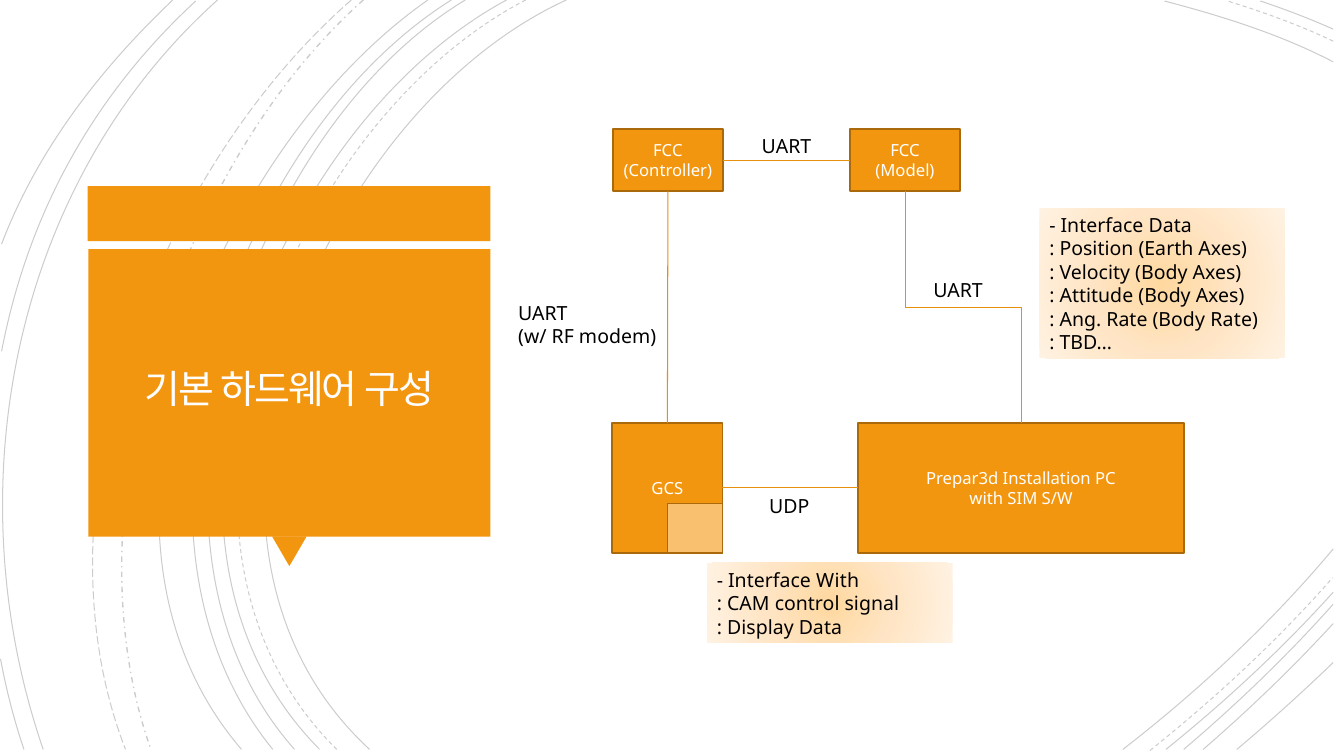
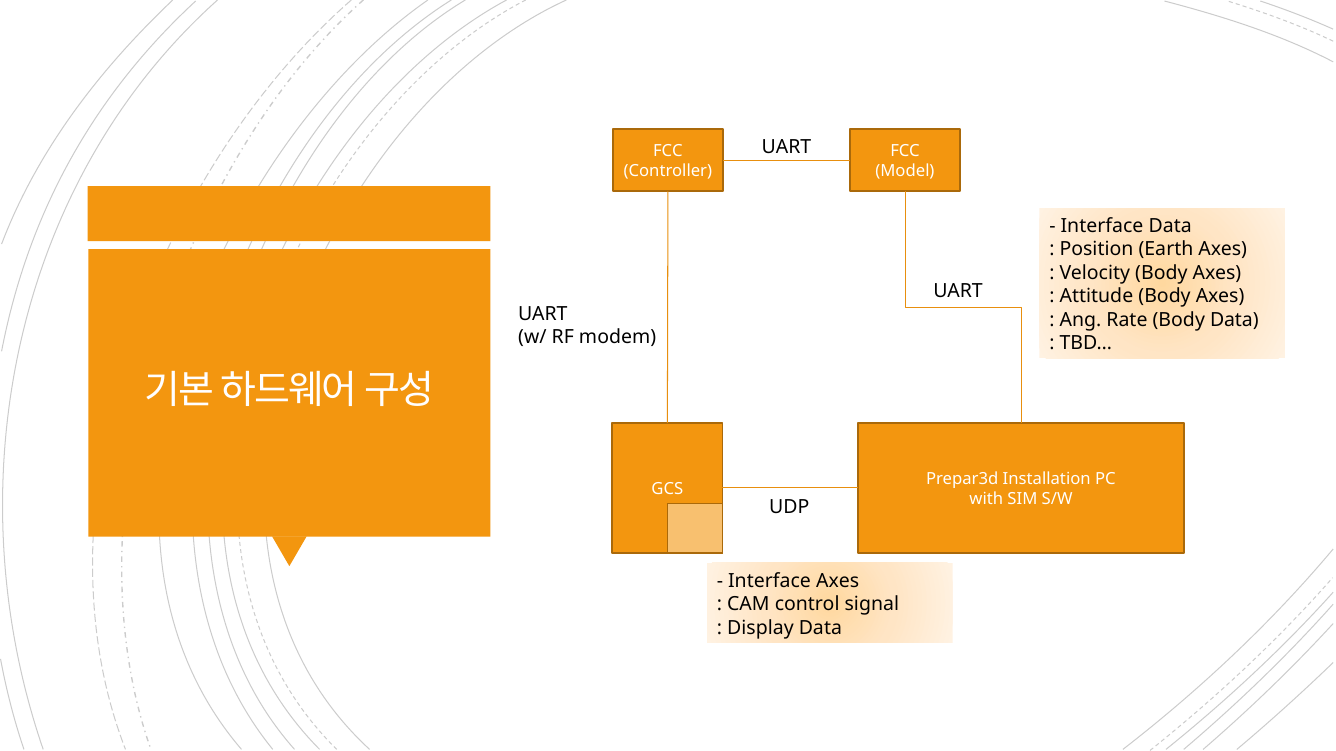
Body Rate: Rate -> Data
Interface With: With -> Axes
